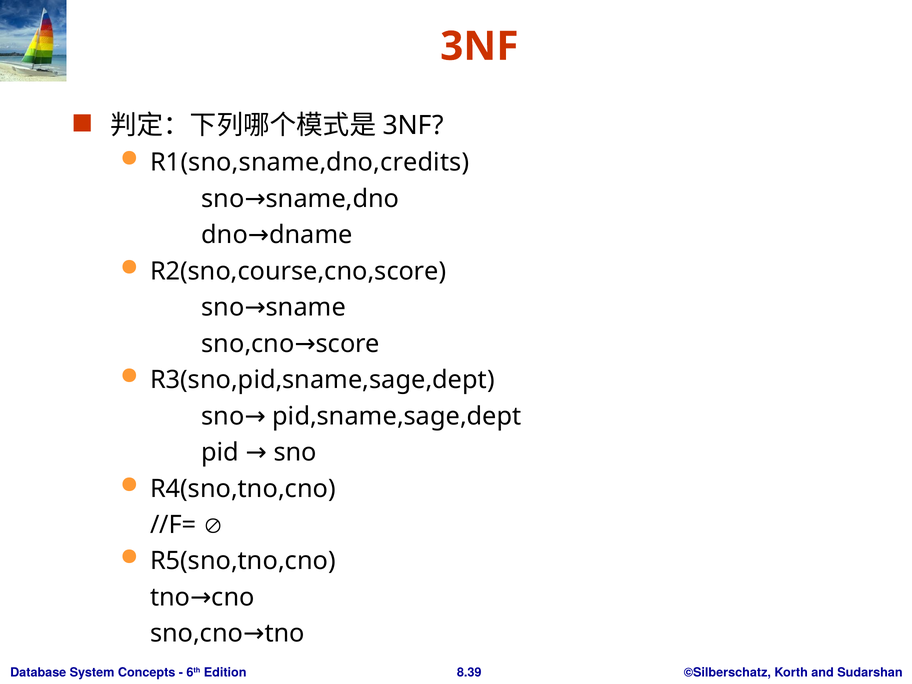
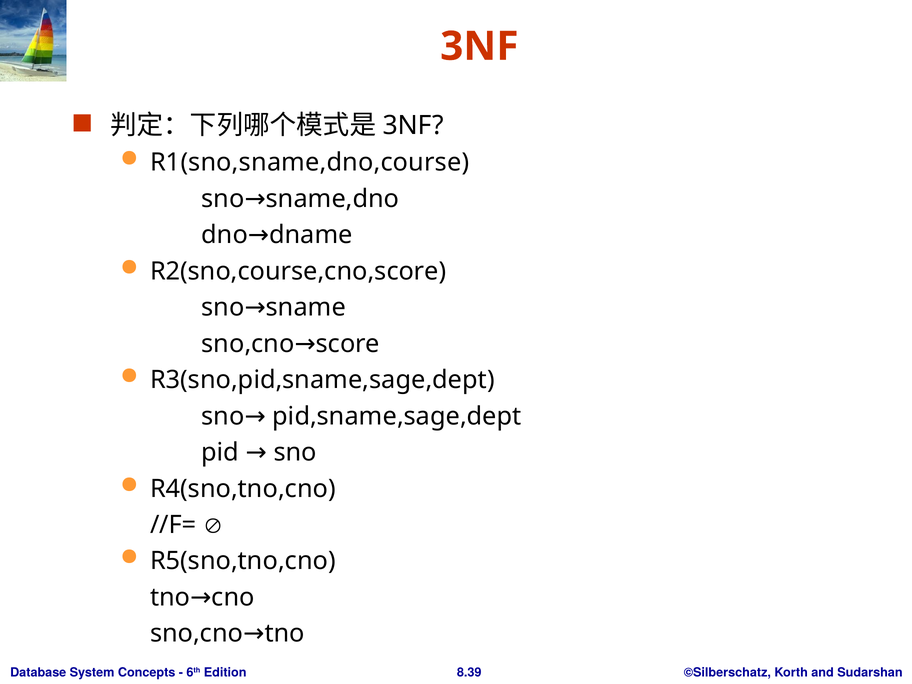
R1(sno,sname,dno,credits: R1(sno,sname,dno,credits -> R1(sno,sname,dno,course
